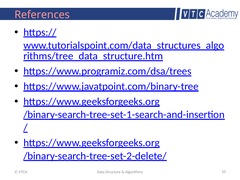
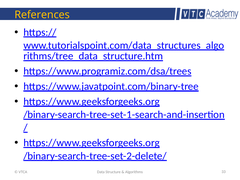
References colour: pink -> yellow
